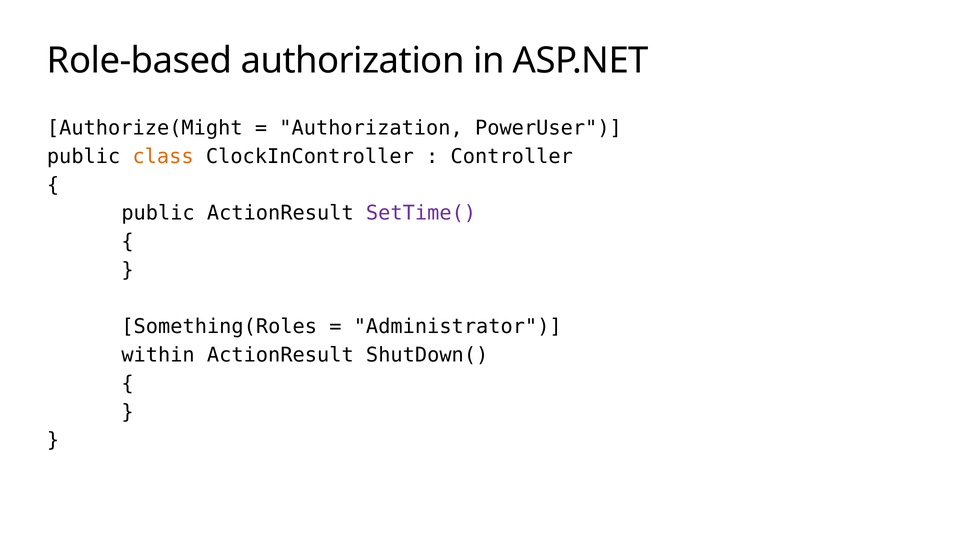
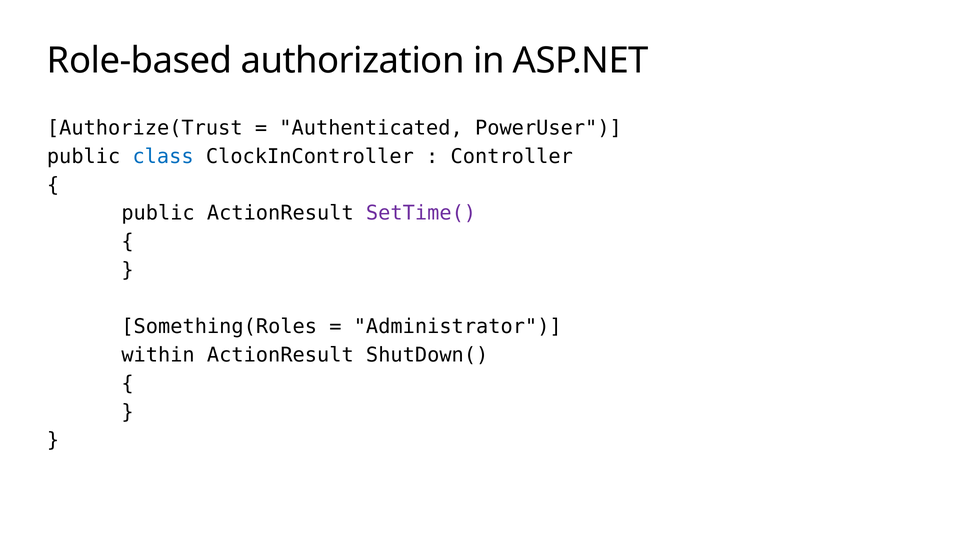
Authorize(Might: Authorize(Might -> Authorize(Trust
Authorization at (371, 128): Authorization -> Authenticated
class colour: orange -> blue
